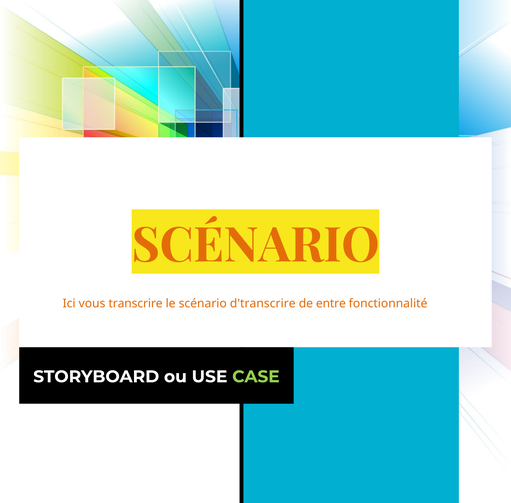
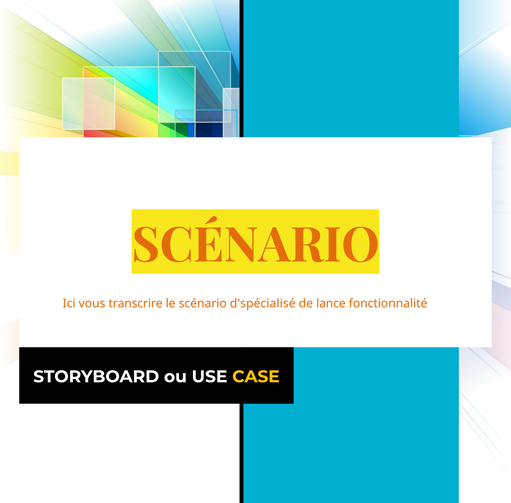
d'transcrire: d'transcrire -> d'spécialisé
entre: entre -> lance
CASE colour: light green -> yellow
